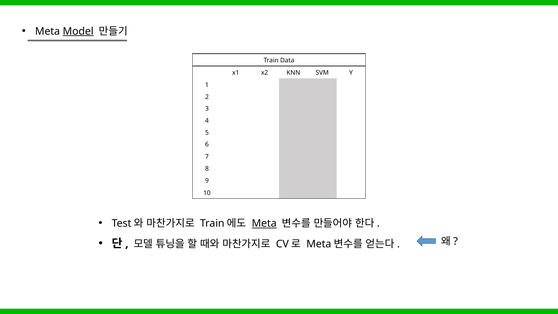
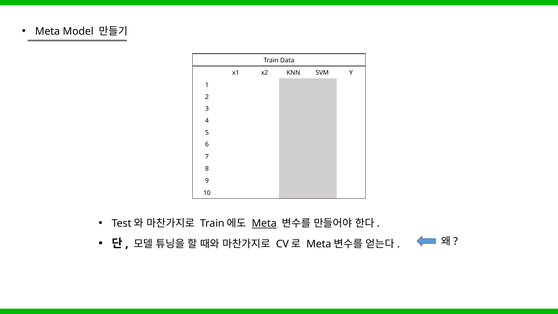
Model underline: present -> none
